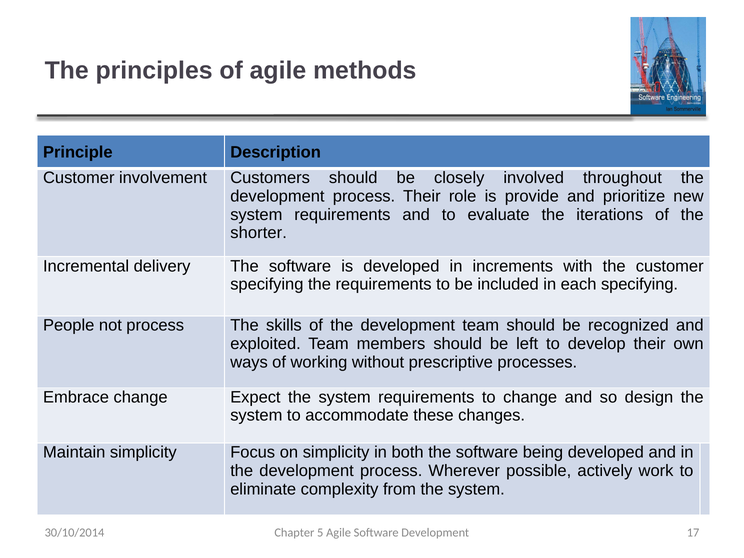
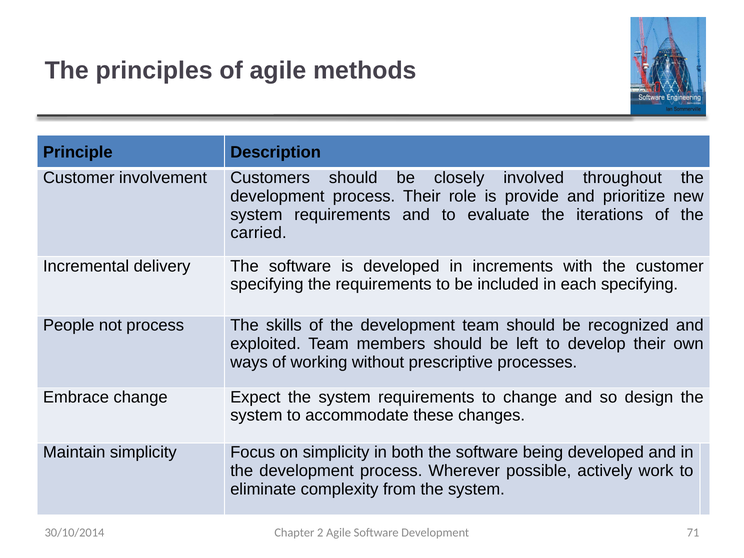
shorter: shorter -> carried
5: 5 -> 2
17: 17 -> 71
